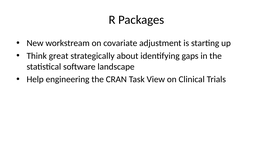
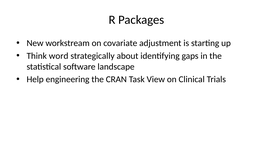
great: great -> word
